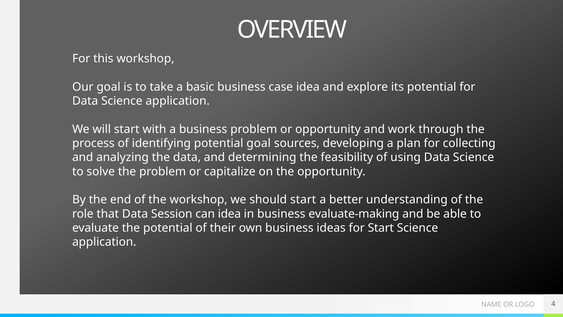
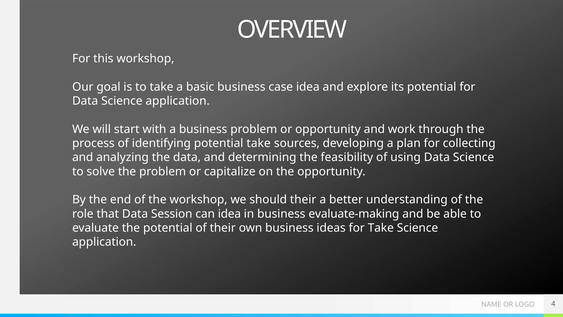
potential goal: goal -> take
should start: start -> their
for Start: Start -> Take
